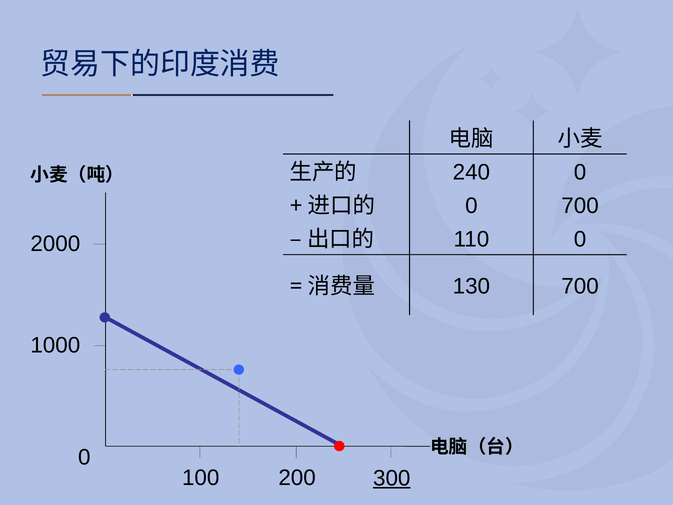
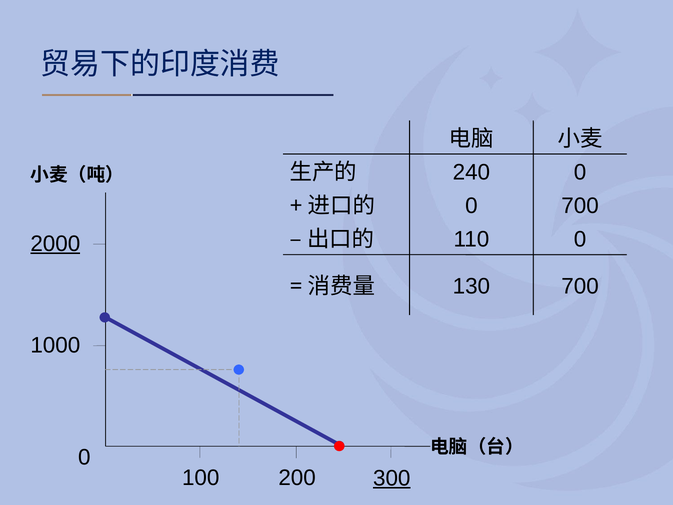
2000 underline: none -> present
